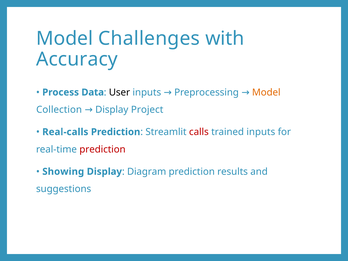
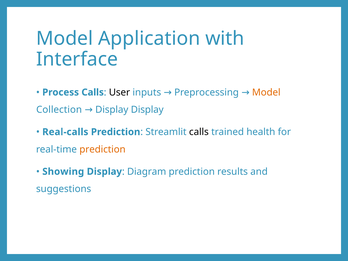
Challenges: Challenges -> Application
Accuracy: Accuracy -> Interface
Process Data: Data -> Calls
Display Project: Project -> Display
calls at (199, 132) colour: red -> black
trained inputs: inputs -> health
prediction at (103, 149) colour: red -> orange
